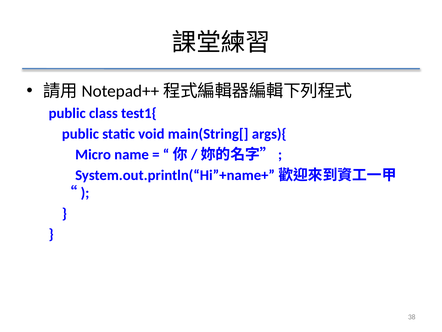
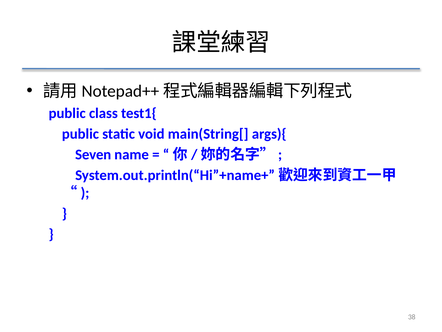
Micro: Micro -> Seven
